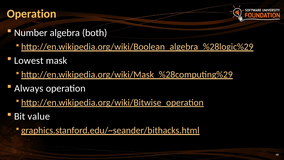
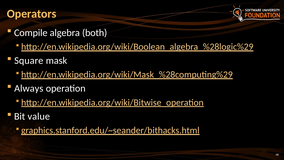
Operation at (32, 14): Operation -> Operators
Number: Number -> Compile
Lowest: Lowest -> Square
